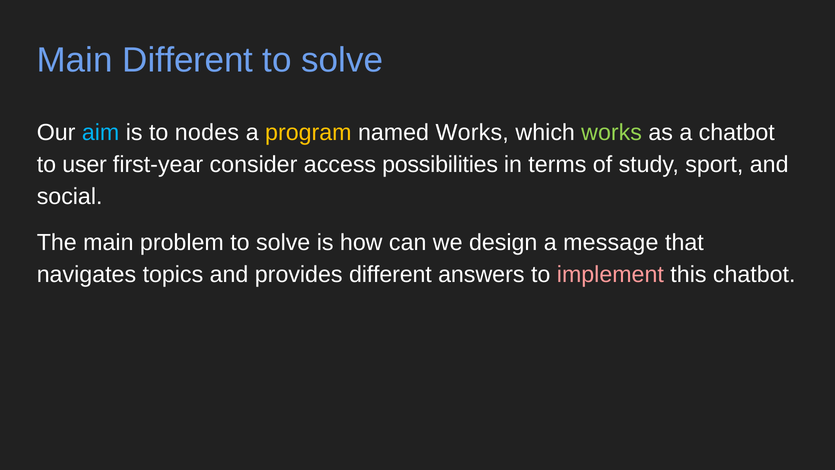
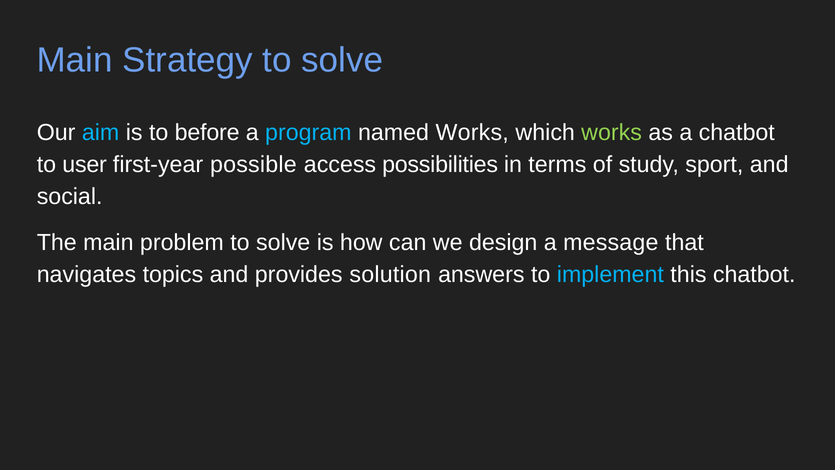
Main Different: Different -> Strategy
nodes: nodes -> before
program colour: yellow -> light blue
consider: consider -> possible
provides different: different -> solution
implement colour: pink -> light blue
